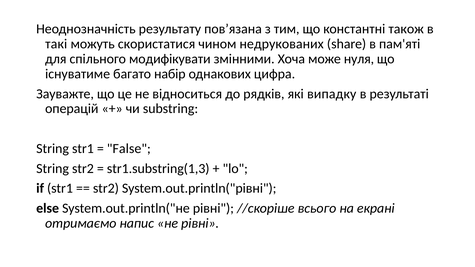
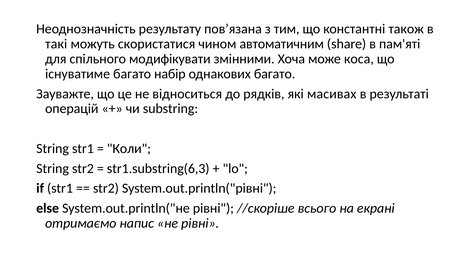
недрукованих: недрукованих -> автоматичним
нуля: нуля -> коса
однакових цифра: цифра -> багато
випадку: випадку -> масивах
False: False -> Коли
str1.substring(1,3: str1.substring(1,3 -> str1.substring(6,3
